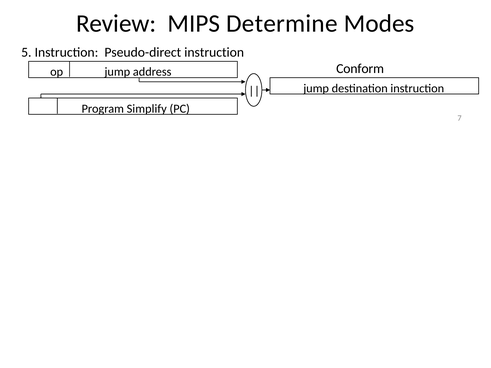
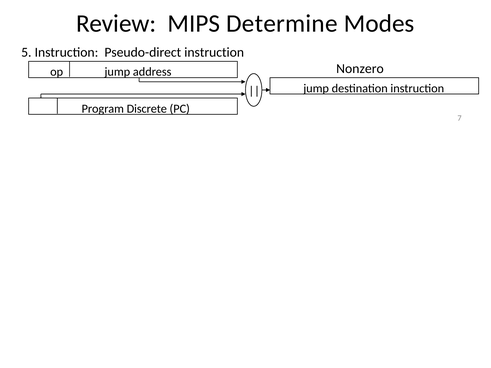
Conform: Conform -> Nonzero
Simplify: Simplify -> Discrete
